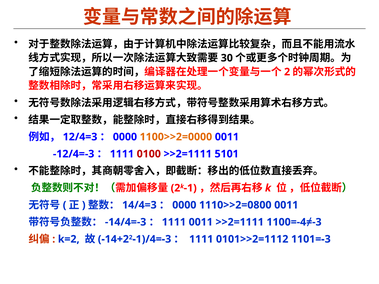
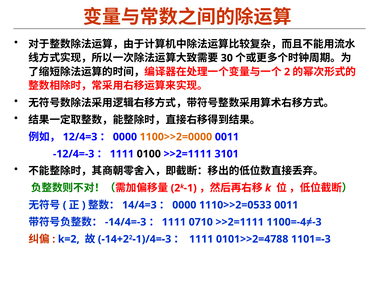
0100 colour: red -> black
5101: 5101 -> 3101
1110>>2=0800: 1110>>2=0800 -> 1110>>2=0533
1111 0011: 0011 -> 0710
0101>>2=1112: 0101>>2=1112 -> 0101>>2=4788
